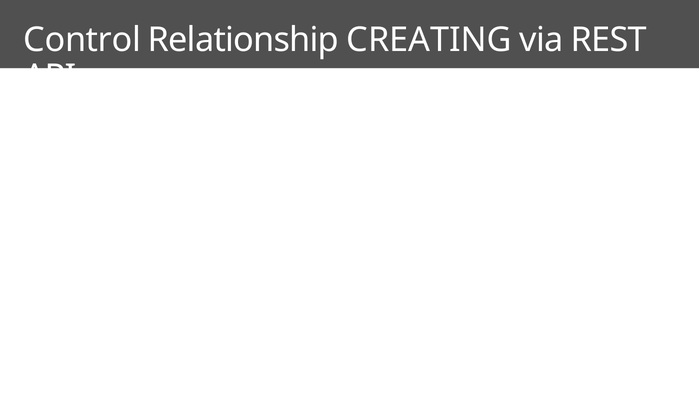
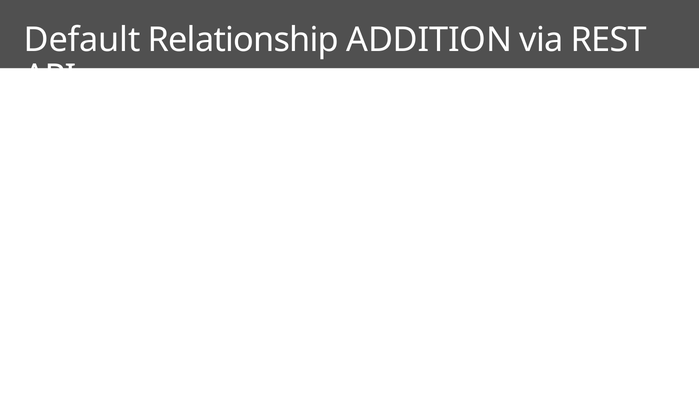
Control: Control -> Default
CREATING: CREATING -> ADDITION
